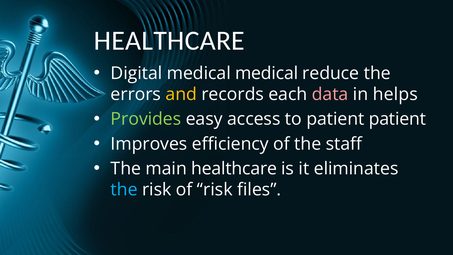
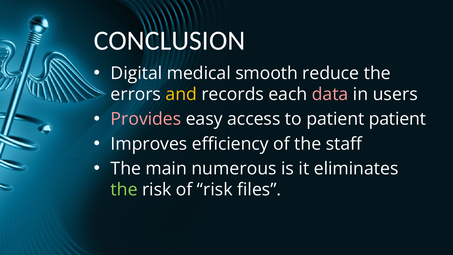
HEALTHCARE at (169, 41): HEALTHCARE -> CONCLUSION
medical medical: medical -> smooth
helps: helps -> users
Provides colour: light green -> pink
main healthcare: healthcare -> numerous
the at (124, 190) colour: light blue -> light green
